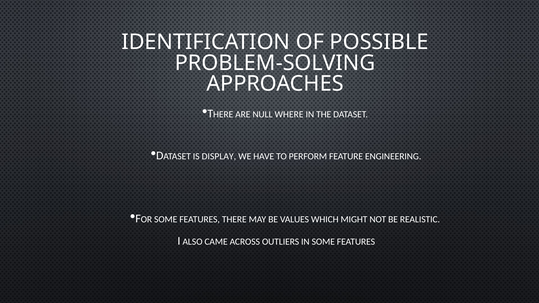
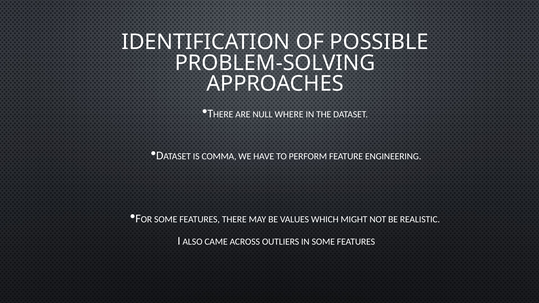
DISPLAY: DISPLAY -> COMMA
